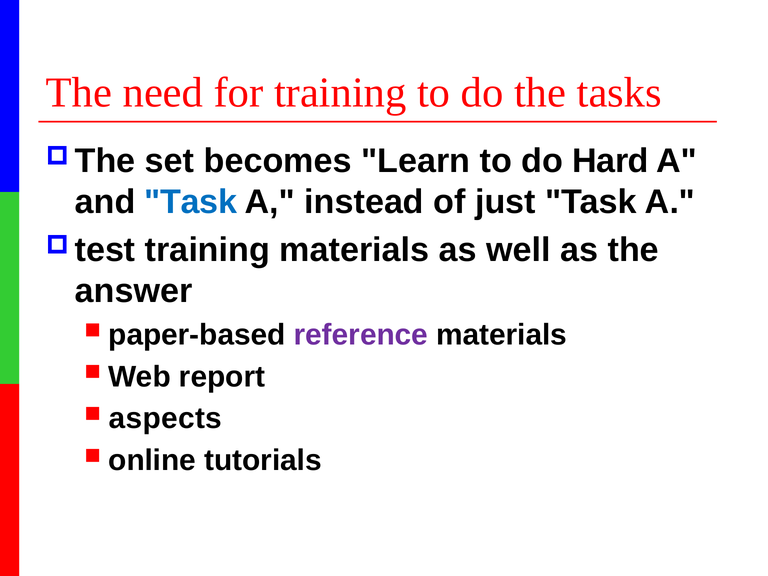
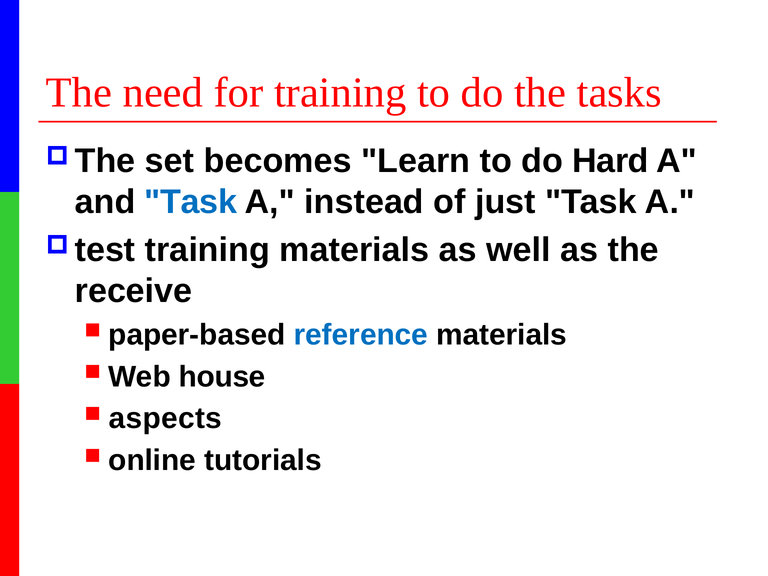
answer: answer -> receive
reference colour: purple -> blue
report: report -> house
